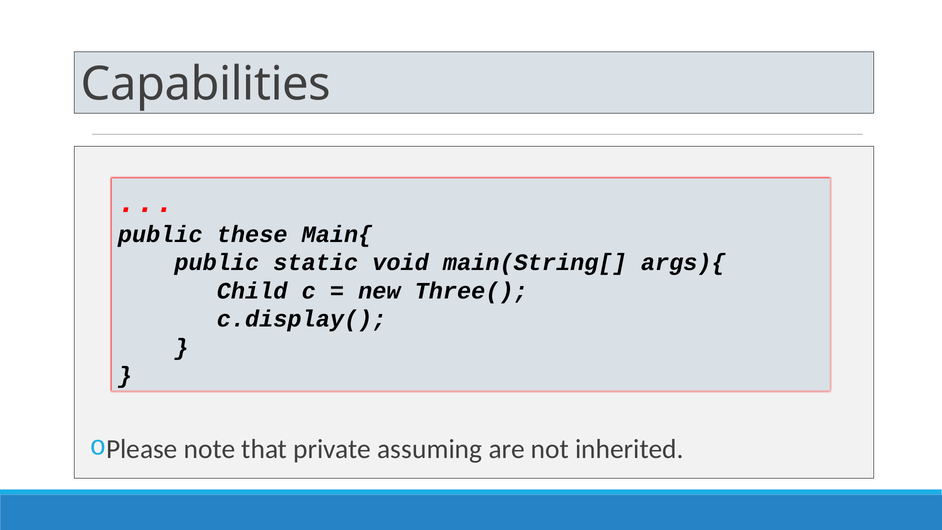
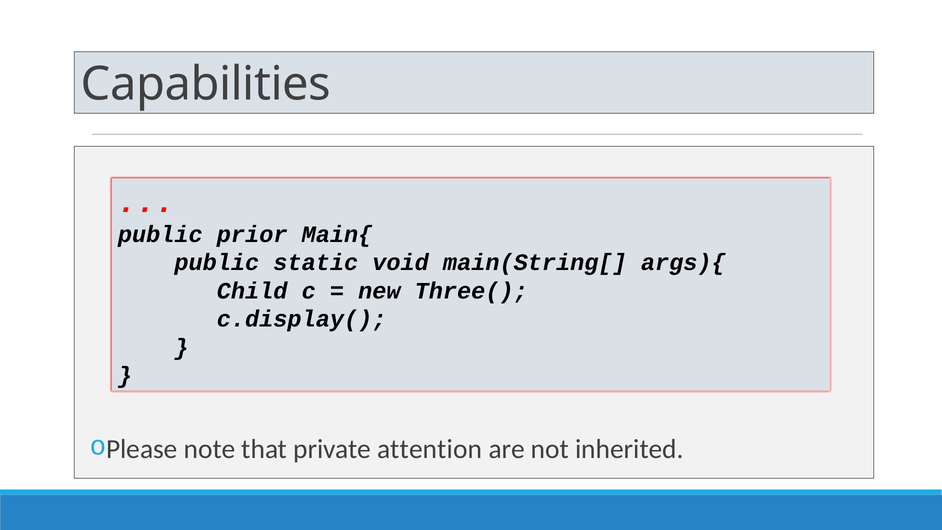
these: these -> prior
assuming: assuming -> attention
